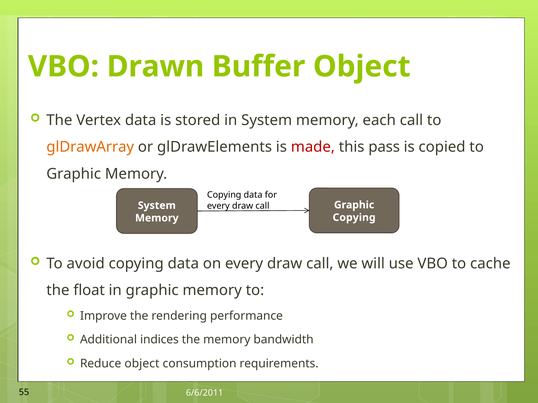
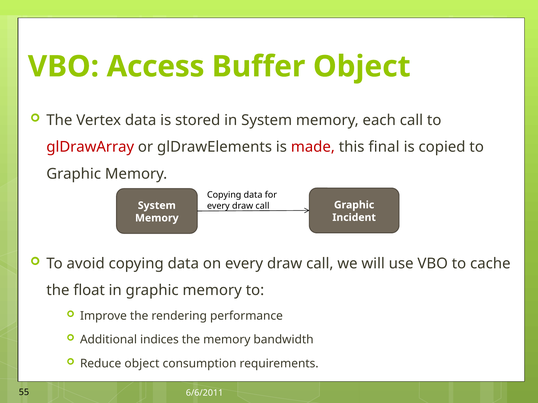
Drawn: Drawn -> Access
glDrawArray colour: orange -> red
pass: pass -> final
Copying at (354, 218): Copying -> Incident
